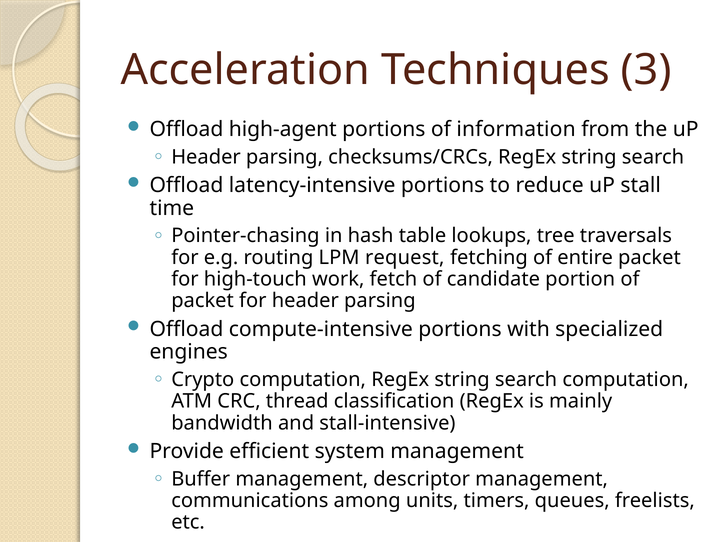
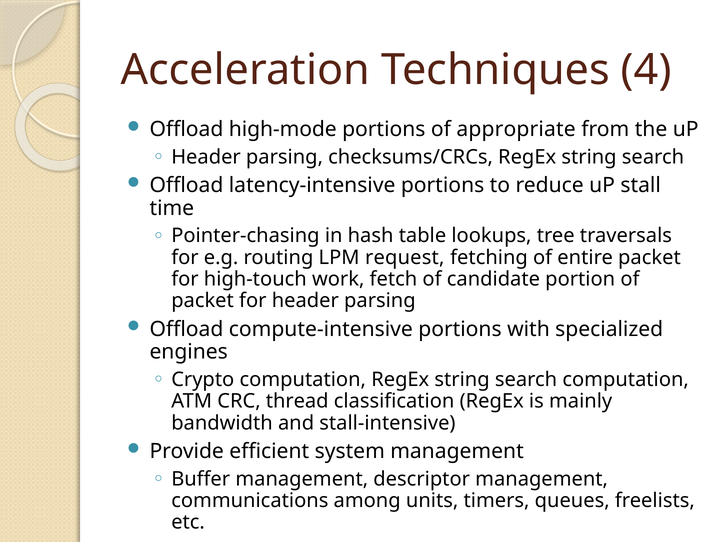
3: 3 -> 4
high-agent: high-agent -> high-mode
information: information -> appropriate
